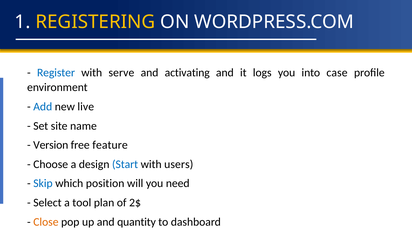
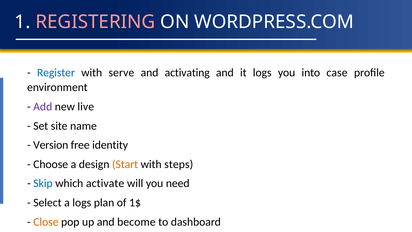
REGISTERING colour: yellow -> pink
Add colour: blue -> purple
feature: feature -> identity
Start colour: blue -> orange
users: users -> steps
position: position -> activate
a tool: tool -> logs
2$: 2$ -> 1$
quantity: quantity -> become
